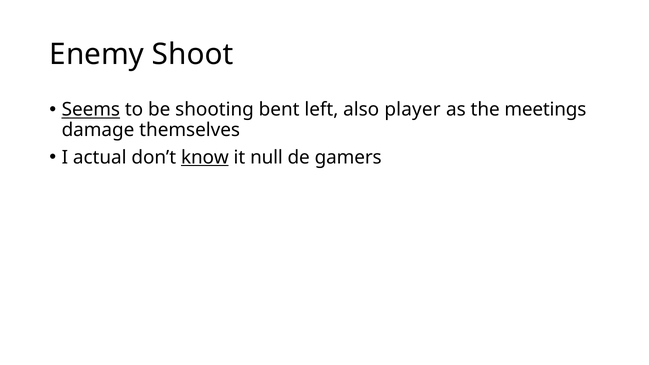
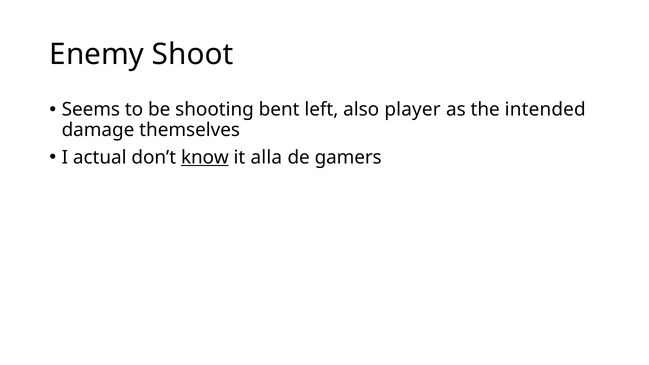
Seems underline: present -> none
meetings: meetings -> intended
null: null -> alla
